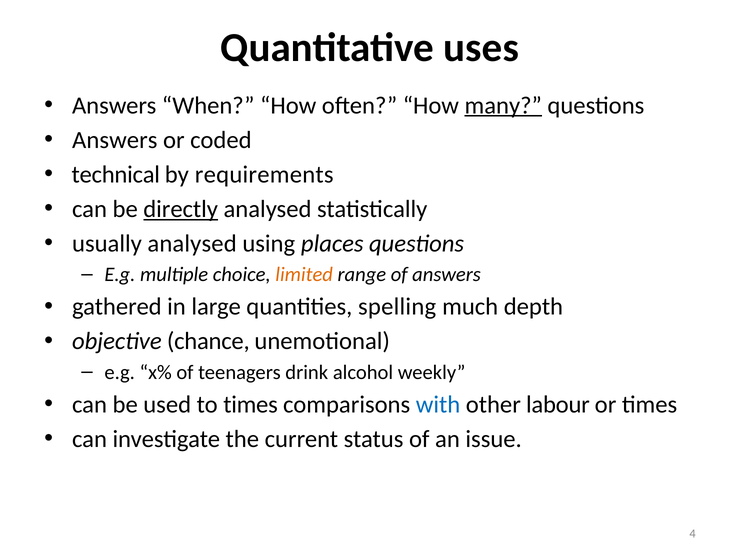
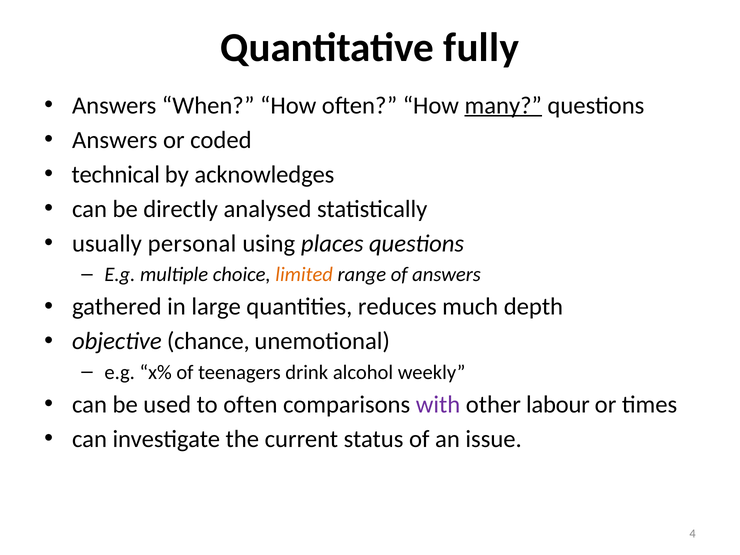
uses: uses -> fully
requirements: requirements -> acknowledges
directly underline: present -> none
usually analysed: analysed -> personal
spelling: spelling -> reduces
to times: times -> often
with colour: blue -> purple
